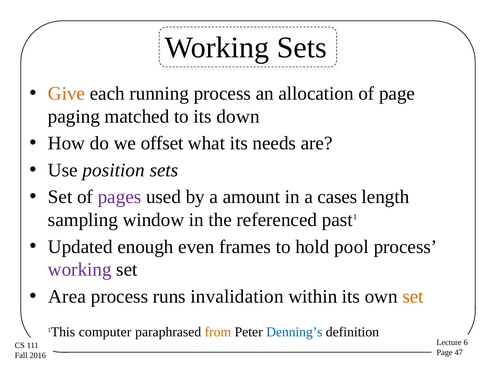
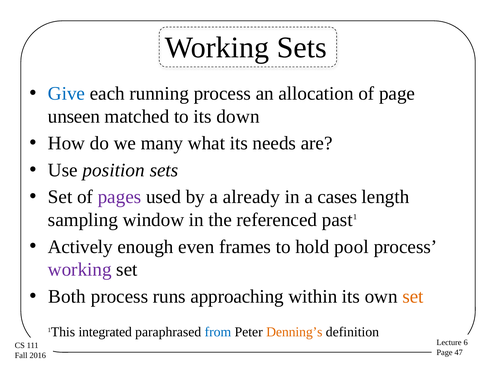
Give colour: orange -> blue
paging: paging -> unseen
offset: offset -> many
amount: amount -> already
Updated: Updated -> Actively
Area: Area -> Both
invalidation: invalidation -> approaching
computer: computer -> integrated
from colour: orange -> blue
Denning’s colour: blue -> orange
